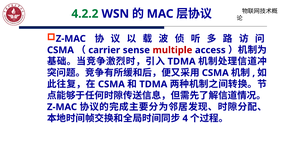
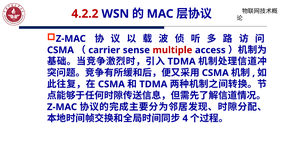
4.2.2 colour: green -> red
